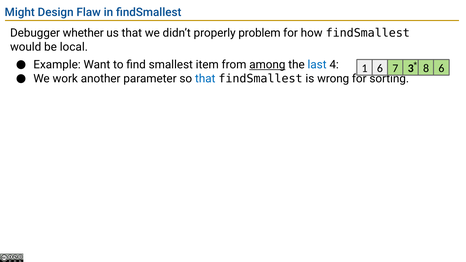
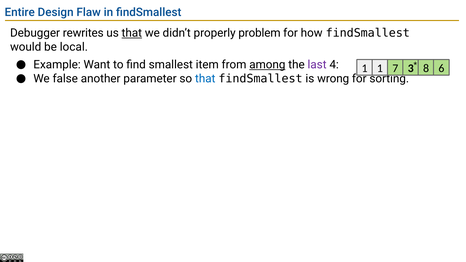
Might: Might -> Entire
whether: whether -> rewrites
that at (132, 33) underline: none -> present
last colour: blue -> purple
1 6: 6 -> 1
work: work -> false
